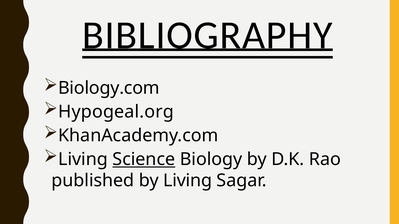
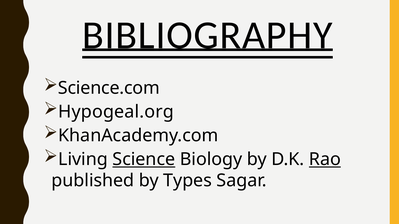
Biology.com: Biology.com -> Science.com
Rao underline: none -> present
by Living: Living -> Types
